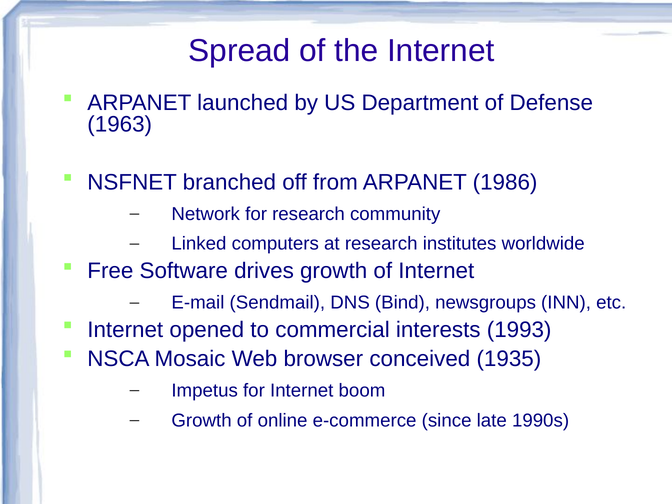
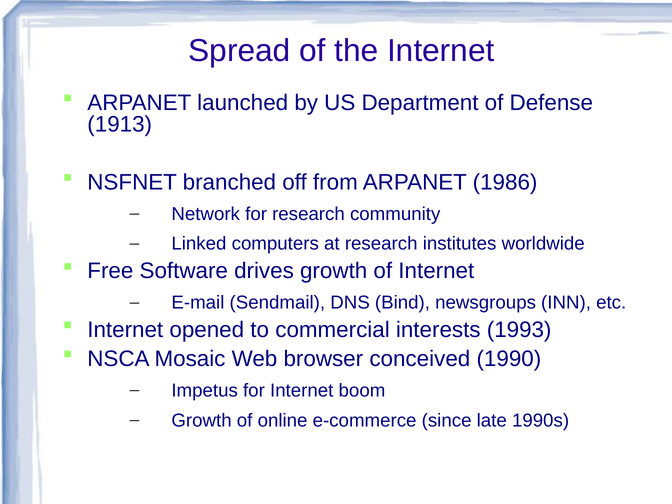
1963: 1963 -> 1913
1935: 1935 -> 1990
